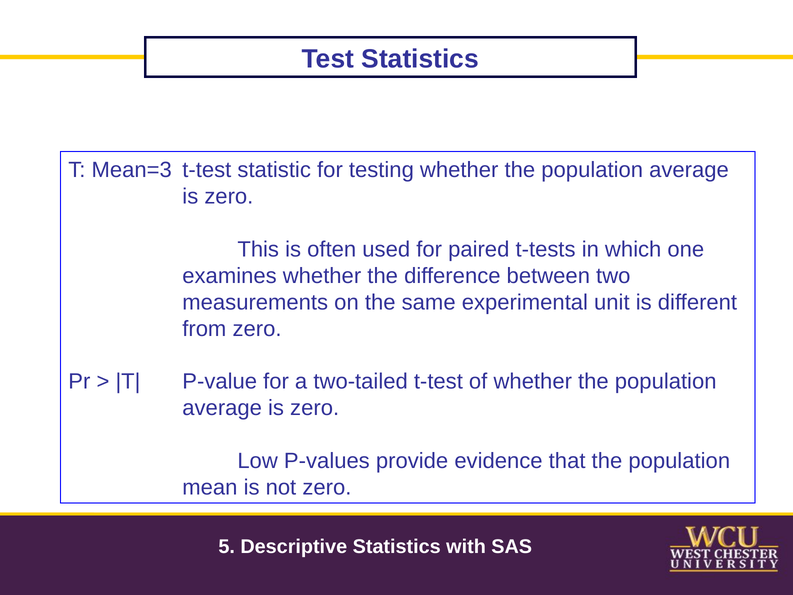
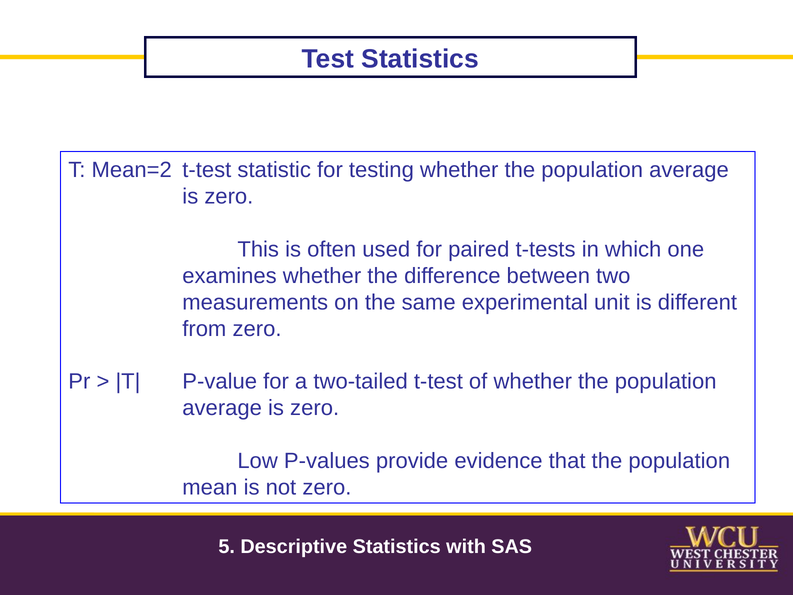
Mean=3: Mean=3 -> Mean=2
